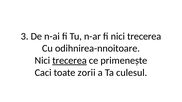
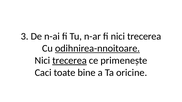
odihnirea-nnoitoare underline: none -> present
zorii: zorii -> bine
culesul: culesul -> oricine
